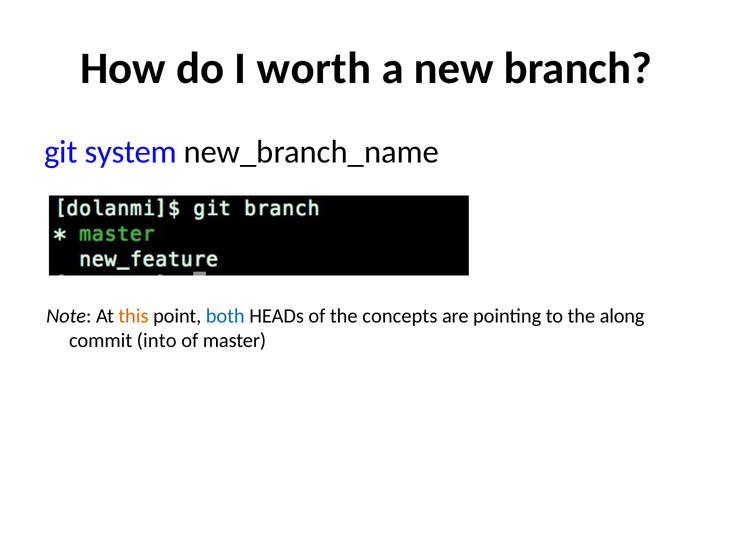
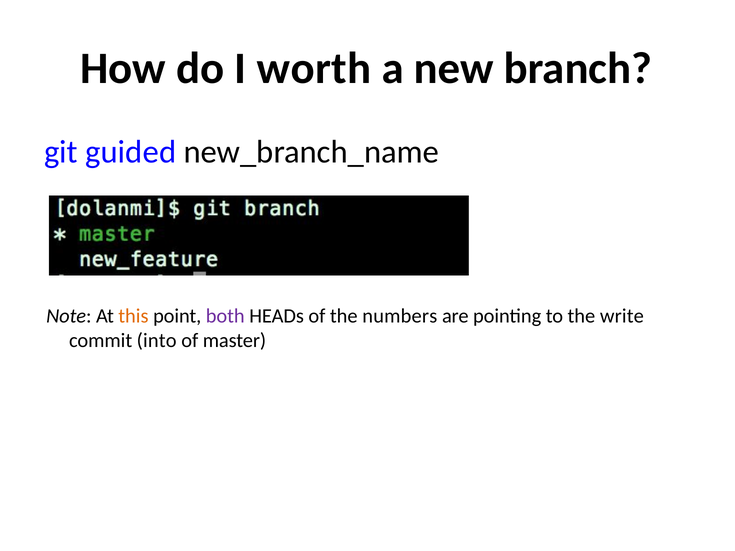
system: system -> guided
both colour: blue -> purple
concepts: concepts -> numbers
along: along -> write
